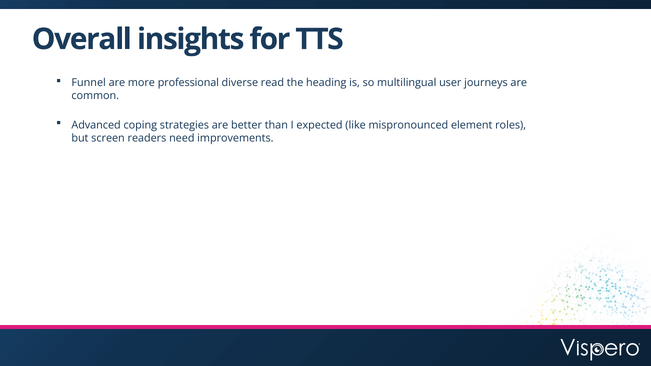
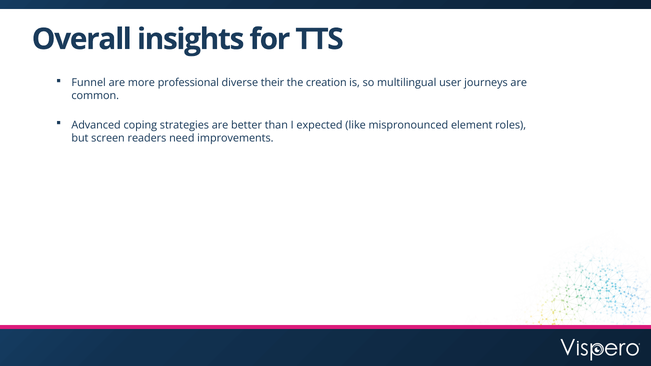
read: read -> their
heading: heading -> creation
